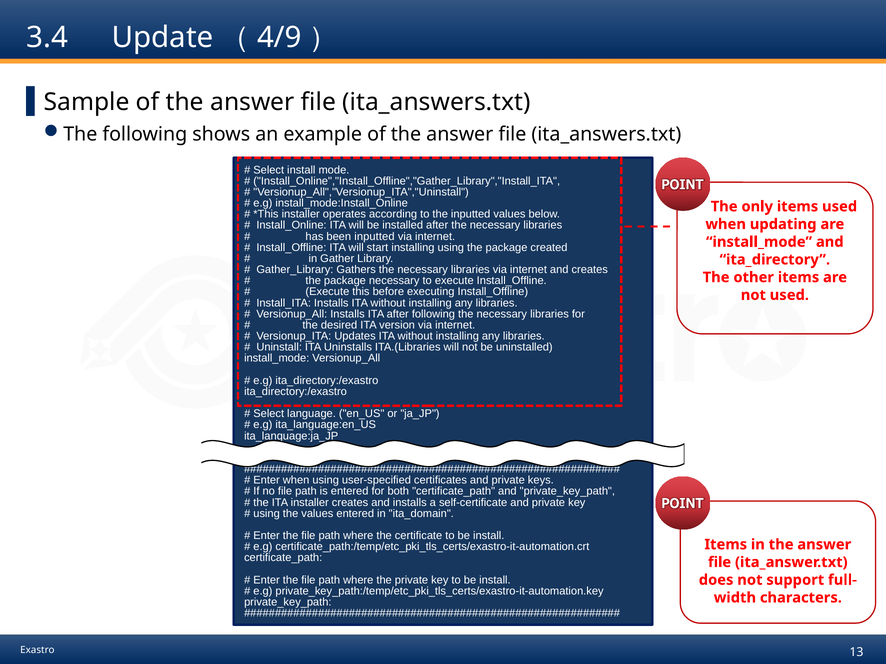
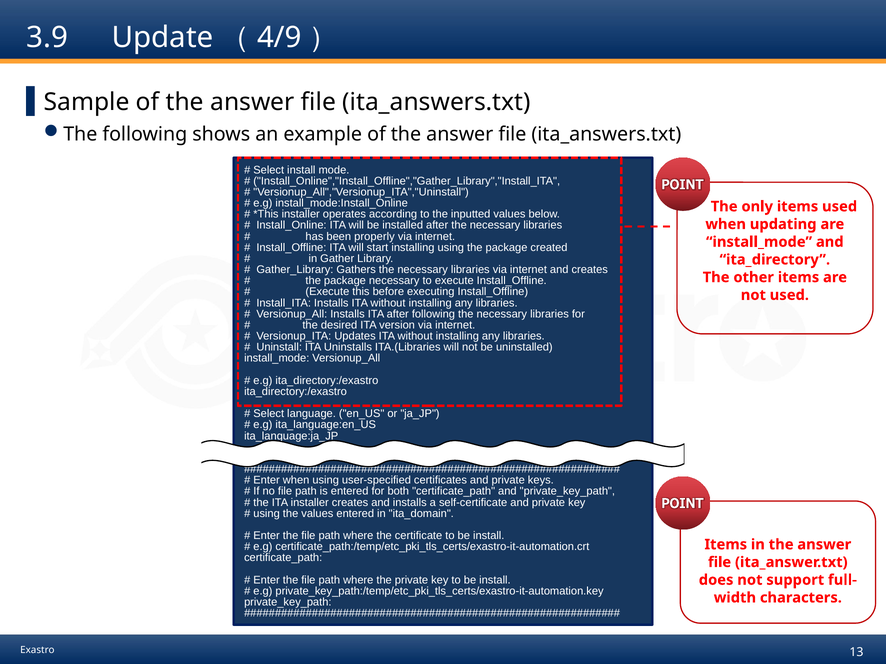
3.4: 3.4 -> 3.9
been inputted: inputted -> properly
